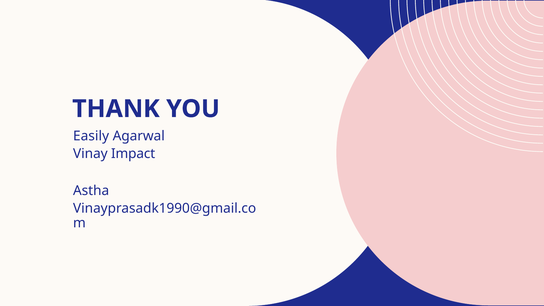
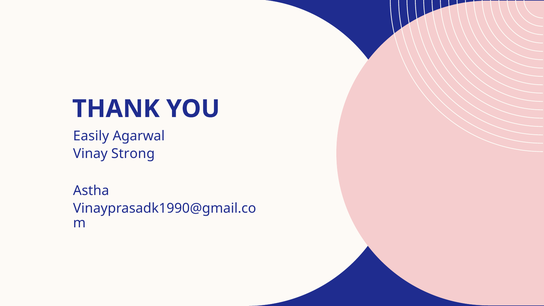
Impact: Impact -> Strong
